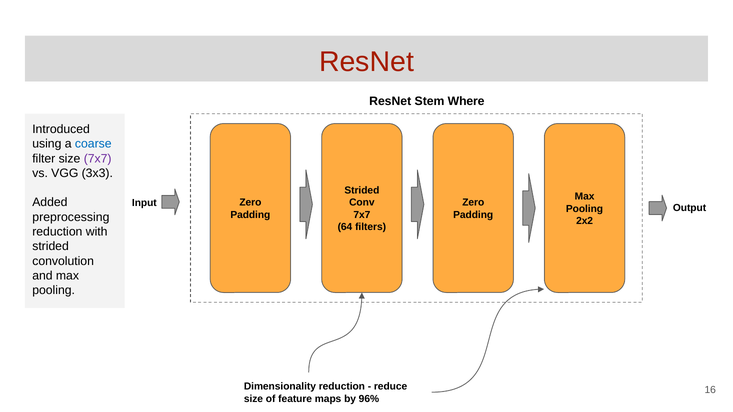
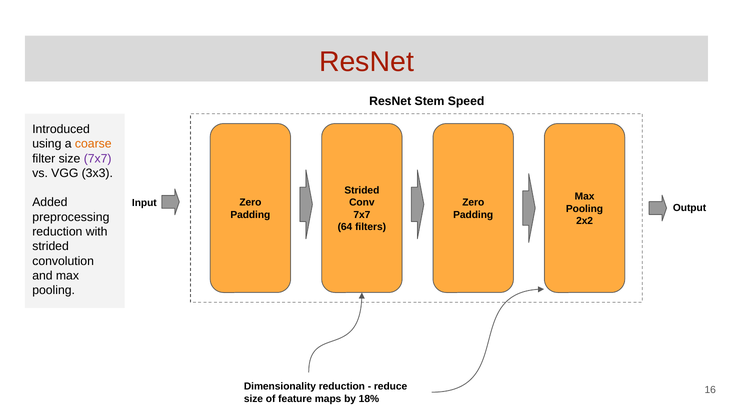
Where: Where -> Speed
coarse colour: blue -> orange
96%: 96% -> 18%
